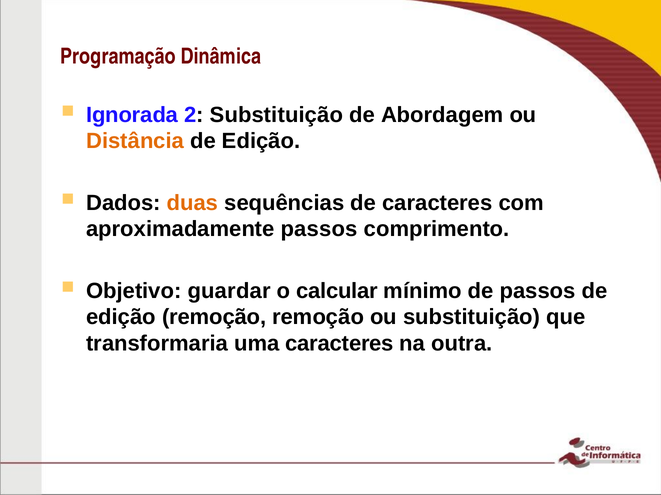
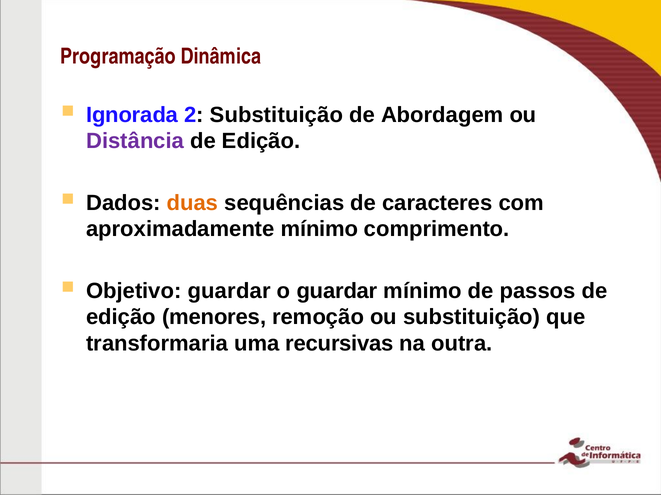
Distância colour: orange -> purple
aproximadamente passos: passos -> mínimo
o calcular: calcular -> guardar
edição remoção: remoção -> menores
uma caracteres: caracteres -> recursivas
